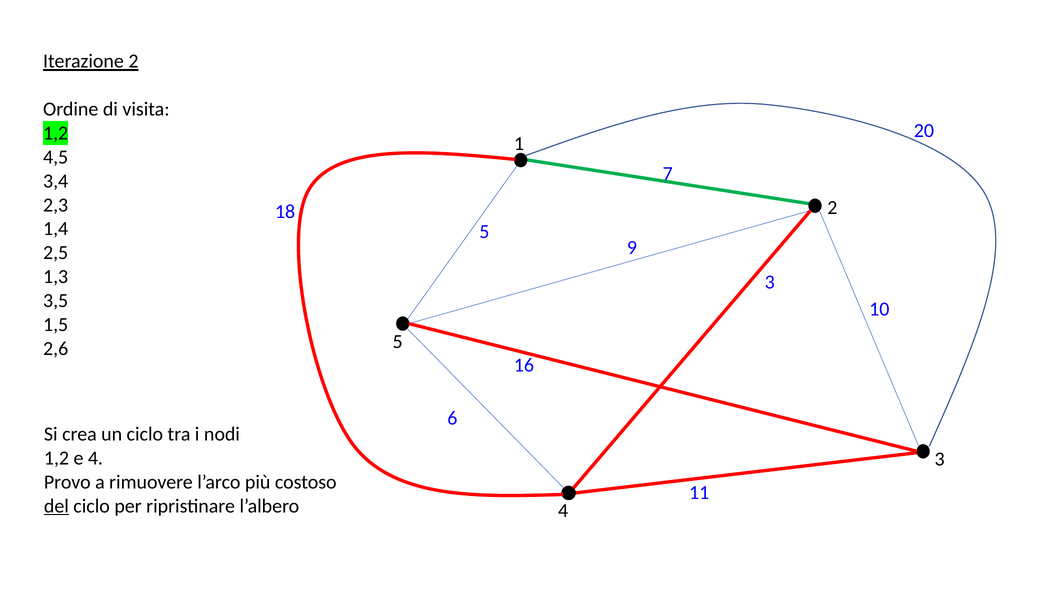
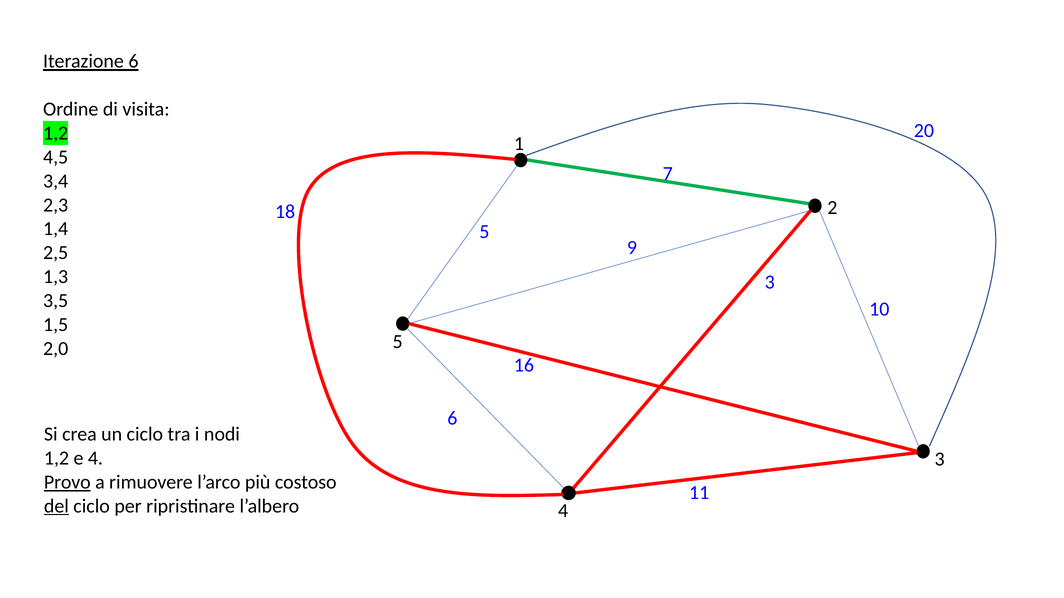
Iterazione 2: 2 -> 6
2,6: 2,6 -> 2,0
Provo underline: none -> present
